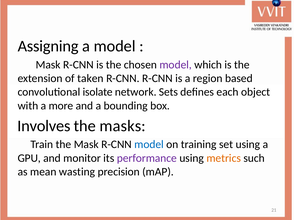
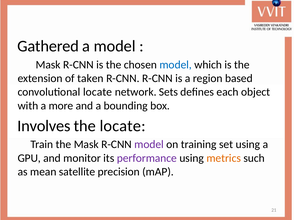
Assigning: Assigning -> Gathered
model at (176, 65) colour: purple -> blue
convolutional isolate: isolate -> locate
the masks: masks -> locate
model at (149, 145) colour: blue -> purple
wasting: wasting -> satellite
